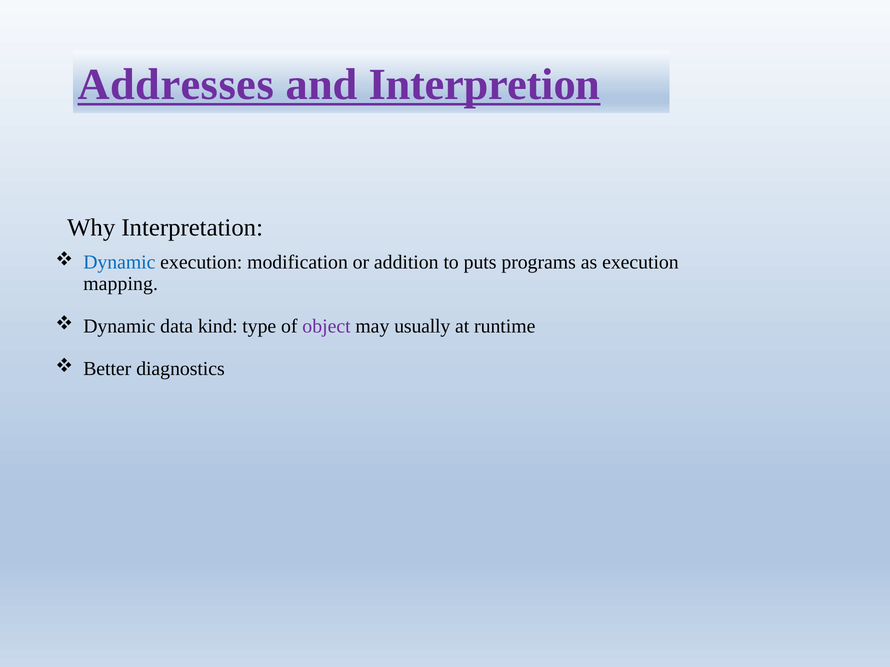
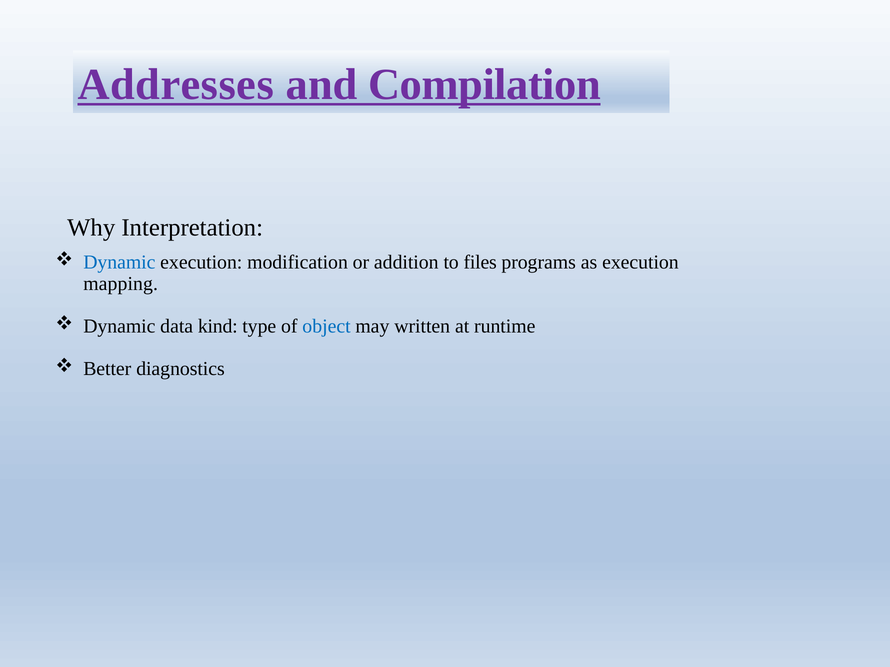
Interpretion: Interpretion -> Compilation
puts: puts -> files
object colour: purple -> blue
usually: usually -> written
